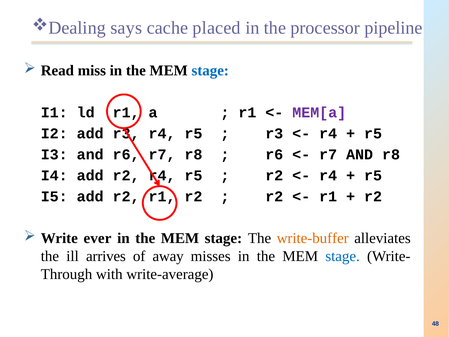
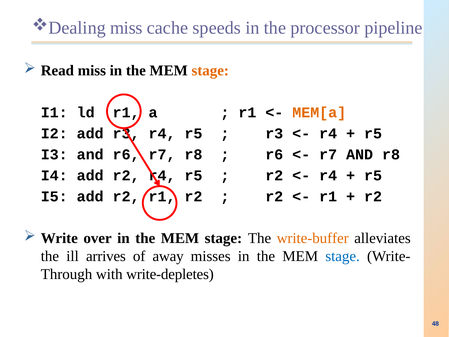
says at (126, 28): says -> miss
placed: placed -> speeds
stage at (210, 71) colour: blue -> orange
MEM[a colour: purple -> orange
ever: ever -> over
write-average: write-average -> write-depletes
